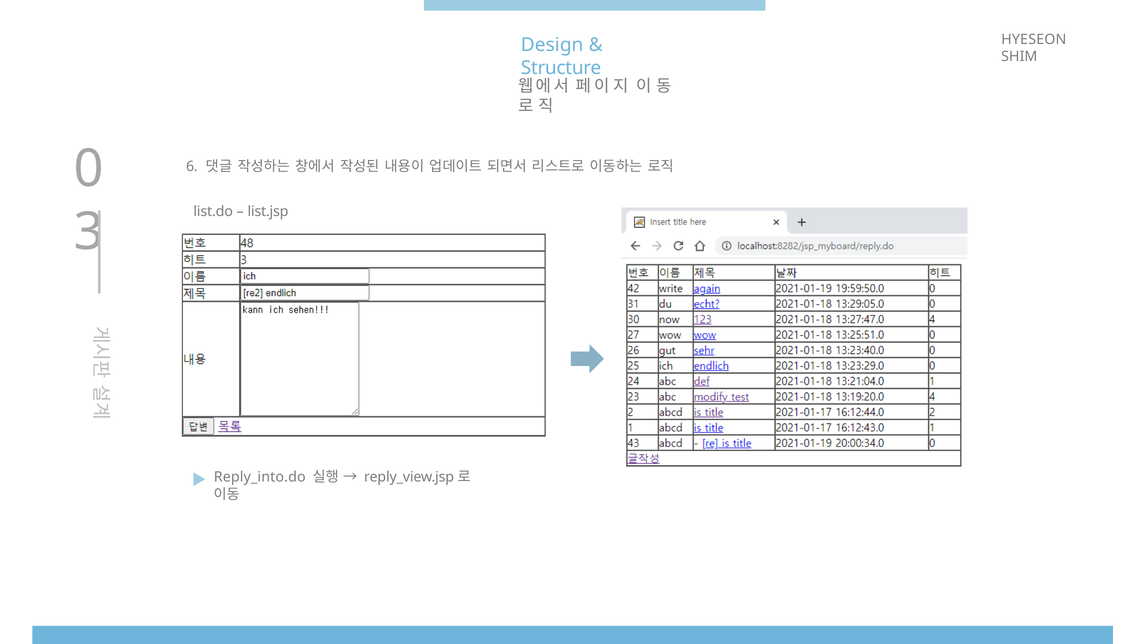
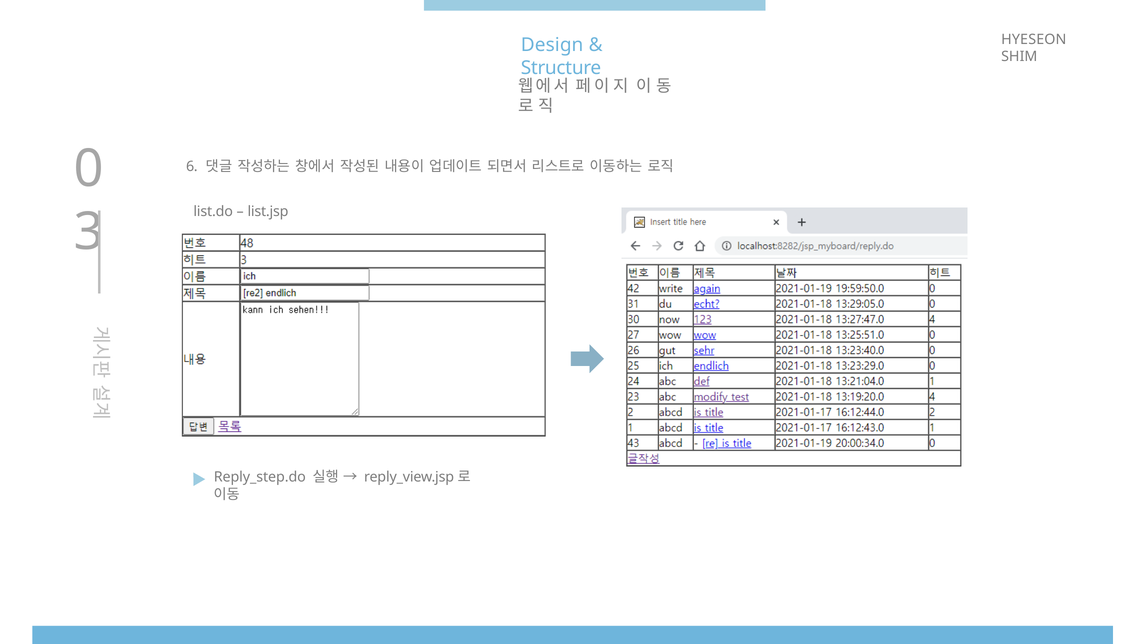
Reply_into.do: Reply_into.do -> Reply_step.do
